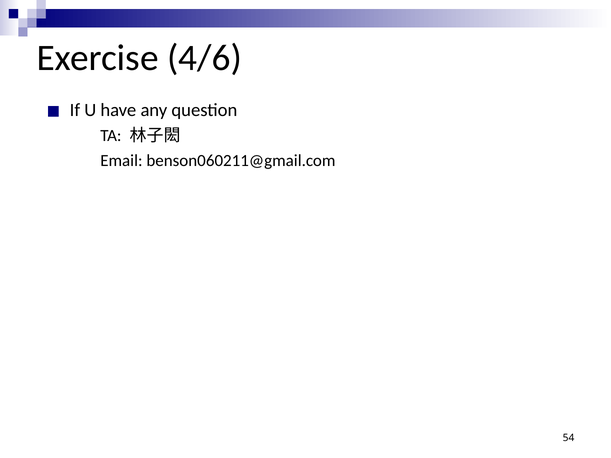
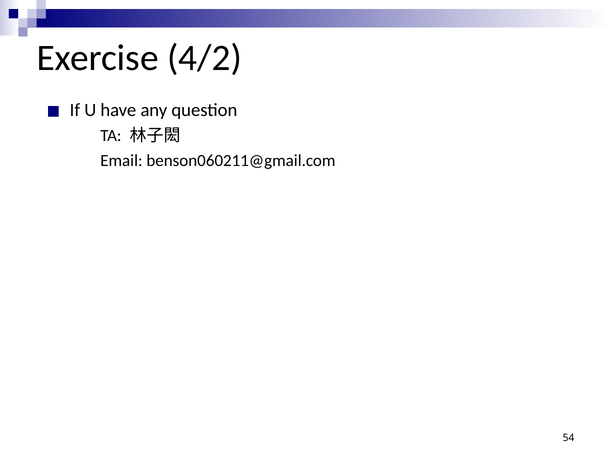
4/6: 4/6 -> 4/2
